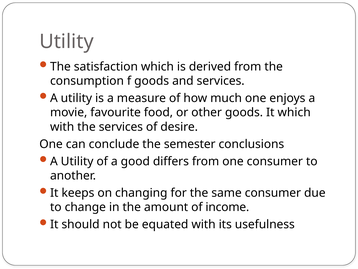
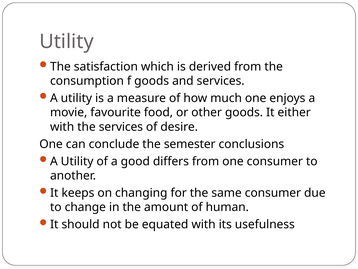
It which: which -> either
income: income -> human
